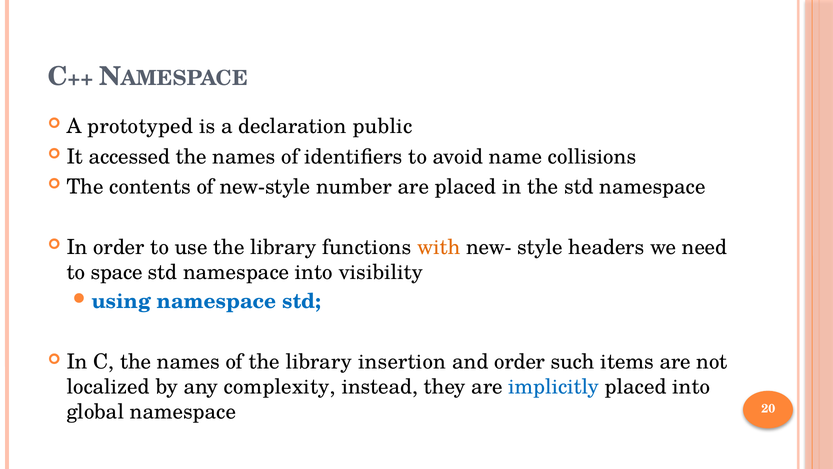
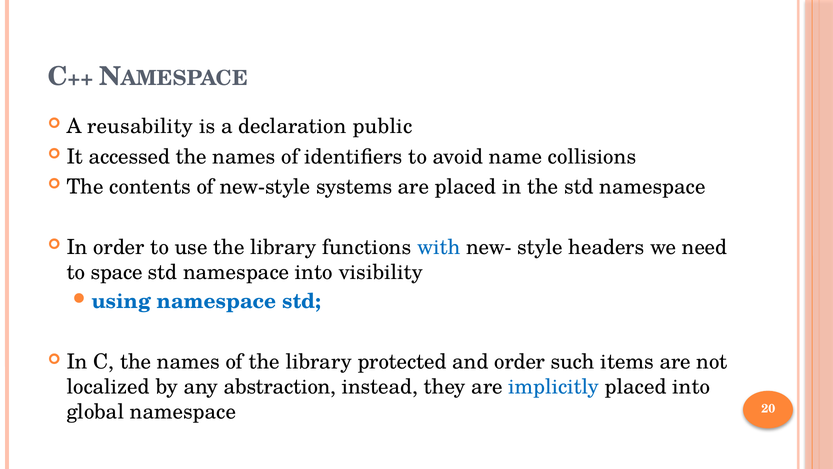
prototyped: prototyped -> reusability
number: number -> systems
with colour: orange -> blue
insertion: insertion -> protected
complexity: complexity -> abstraction
